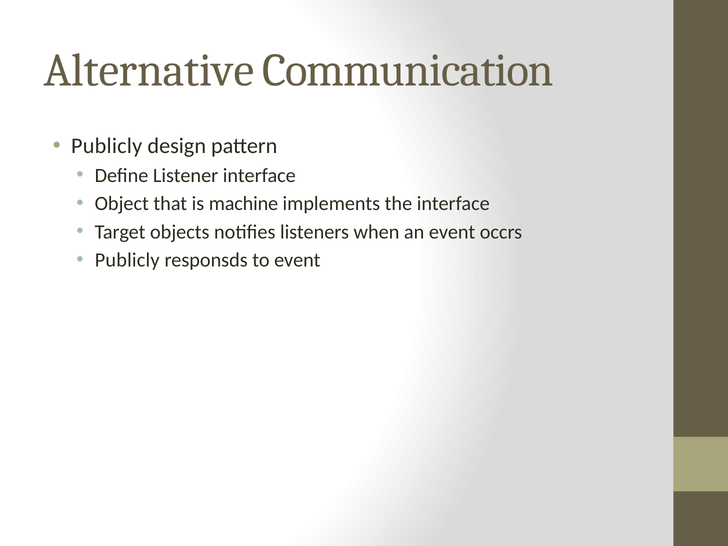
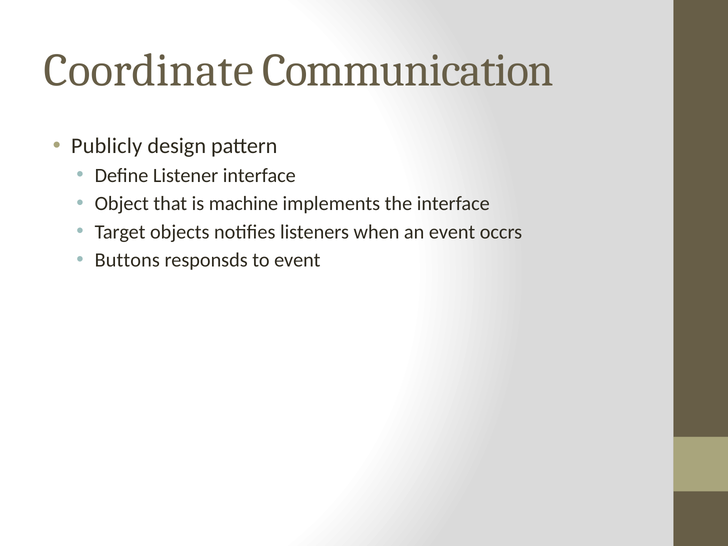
Alternative: Alternative -> Coordinate
Publicly at (127, 260): Publicly -> Buttons
